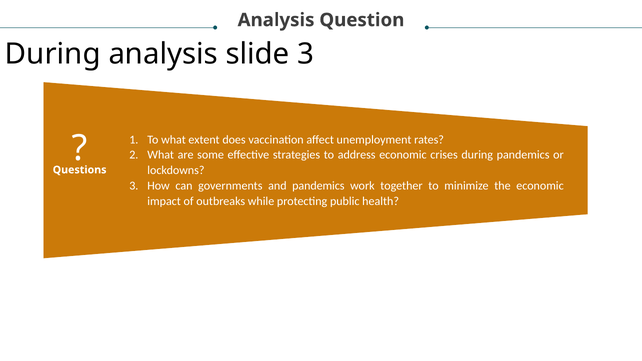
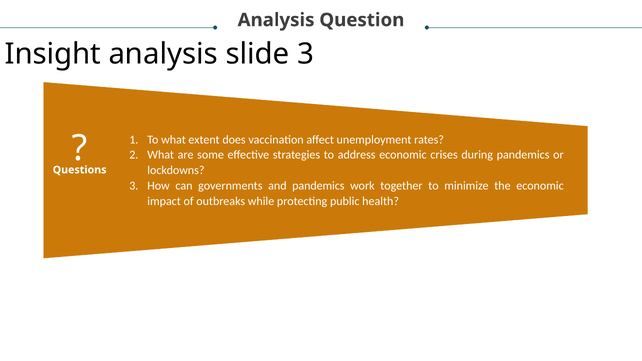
During at (53, 54): During -> Insight
